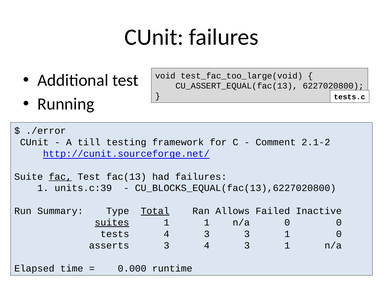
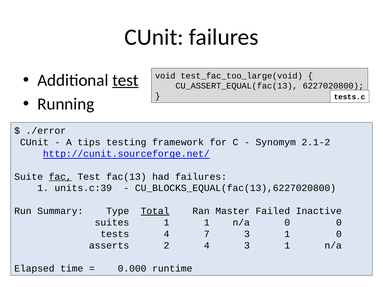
test at (125, 80) underline: none -> present
till: till -> tips
Comment: Comment -> Synomym
Allows: Allows -> Master
suites underline: present -> none
tests 4 3: 3 -> 7
asserts 3: 3 -> 2
